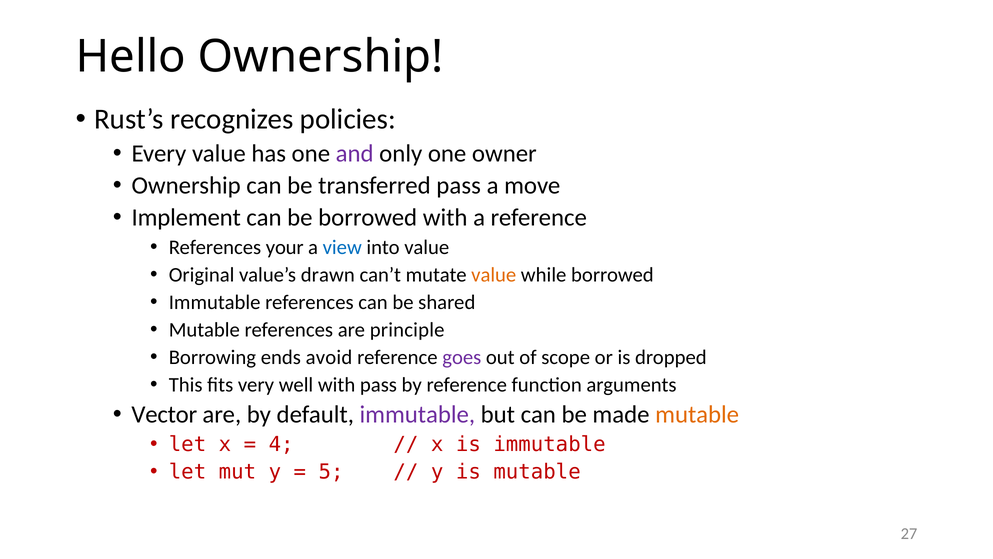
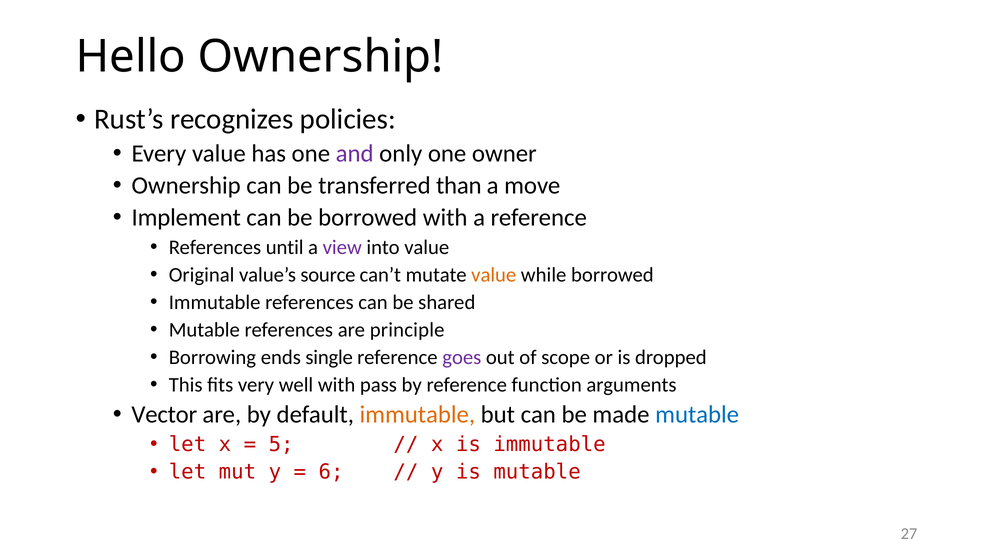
transferred pass: pass -> than
your: your -> until
view colour: blue -> purple
drawn: drawn -> source
avoid: avoid -> single
immutable at (417, 414) colour: purple -> orange
mutable at (697, 414) colour: orange -> blue
4: 4 -> 5
5: 5 -> 6
